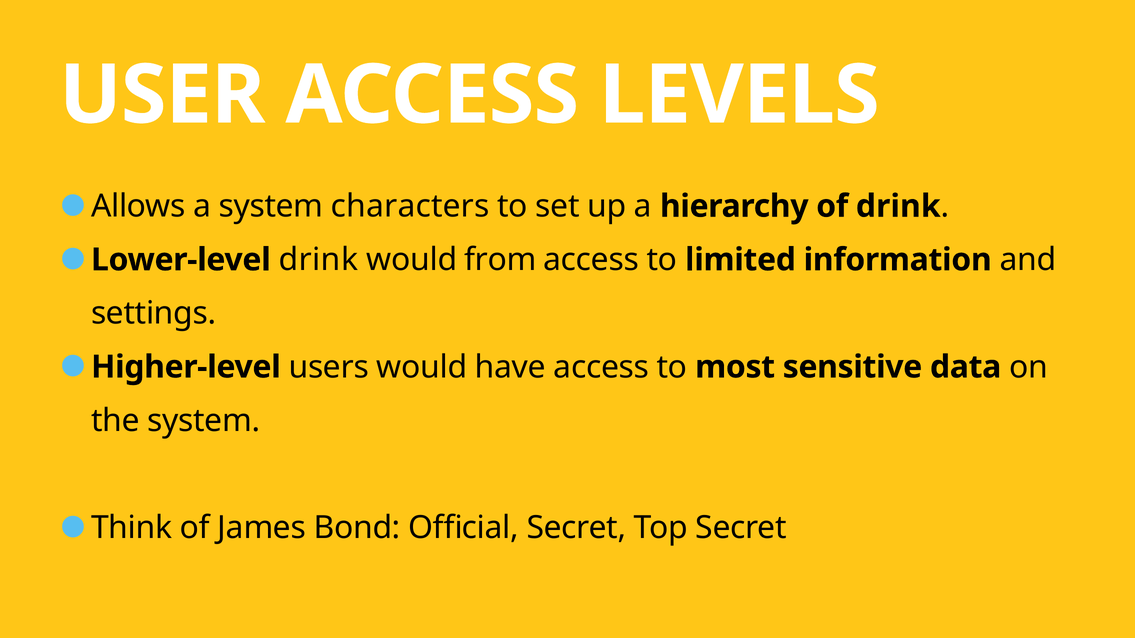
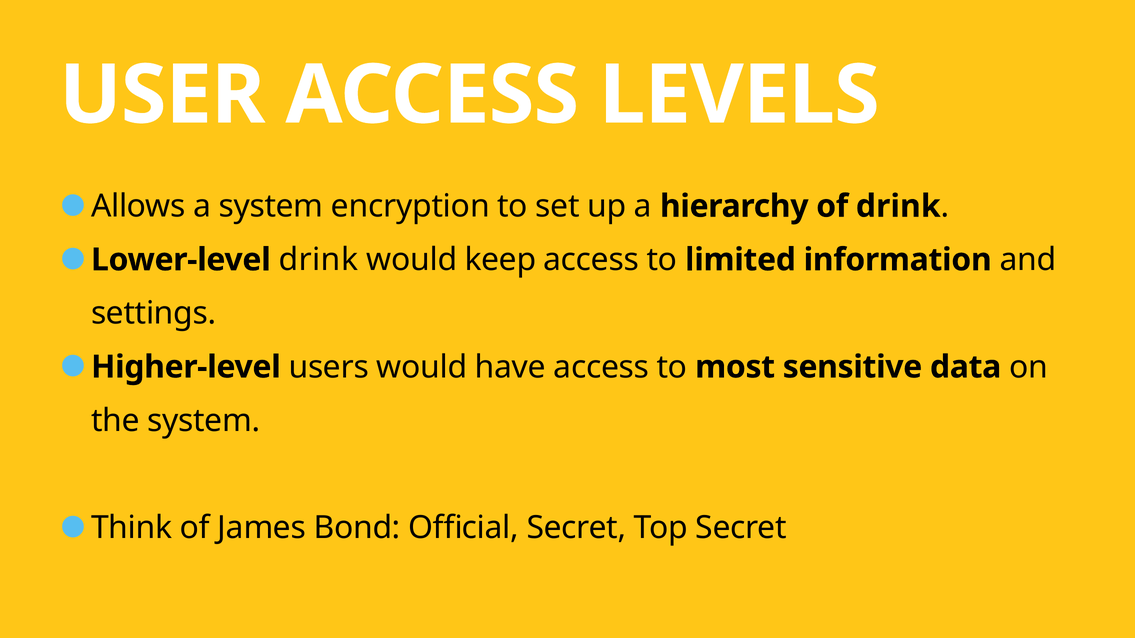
characters: characters -> encryption
from: from -> keep
